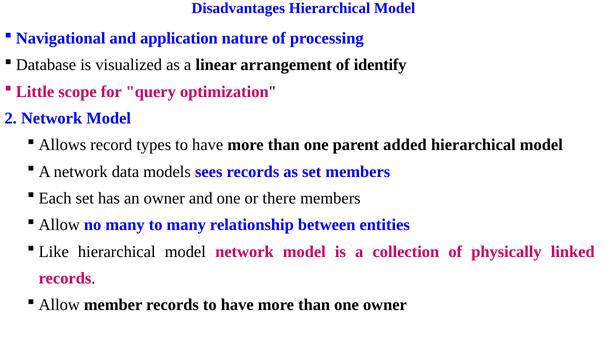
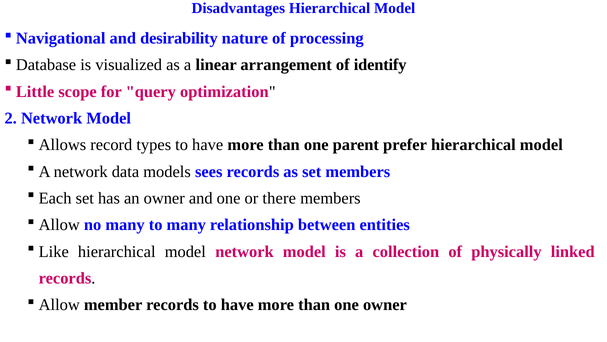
application: application -> desirability
added: added -> prefer
